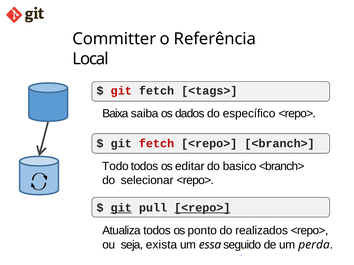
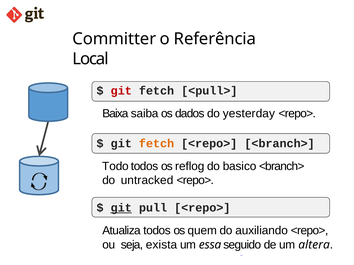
<tags>: <tags> -> <pull>
específico: específico -> yesterday
fetch at (157, 144) colour: red -> orange
editar: editar -> reflog
selecionar: selecionar -> untracked
<repo> at (202, 208) underline: present -> none
ponto: ponto -> quem
realizados: realizados -> auxiliando
perda: perda -> altera
